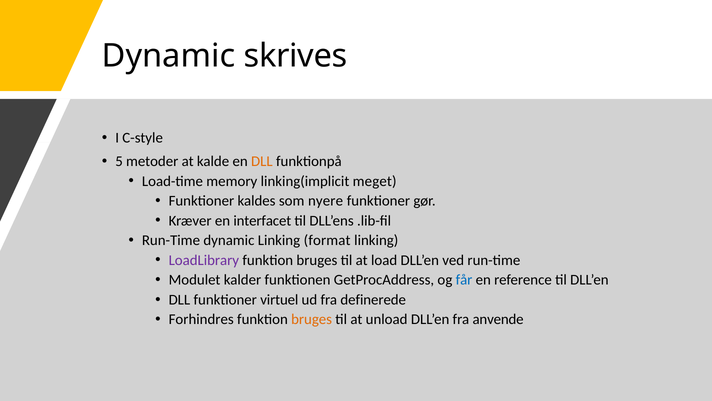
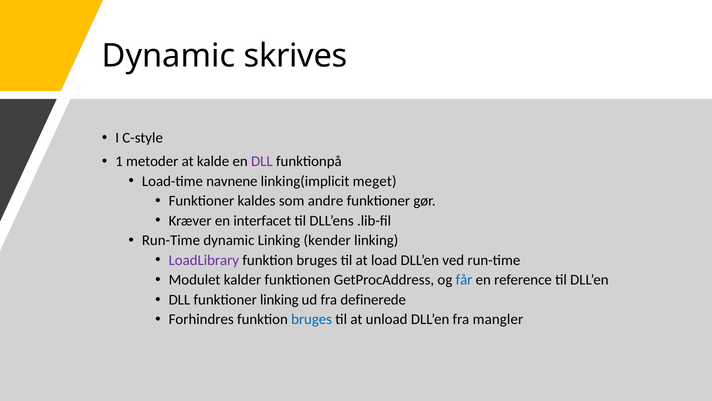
5: 5 -> 1
DLL at (262, 161) colour: orange -> purple
memory: memory -> navnene
nyere: nyere -> andre
format: format -> kender
funktioner virtuel: virtuel -> linking
bruges at (312, 319) colour: orange -> blue
anvende: anvende -> mangler
